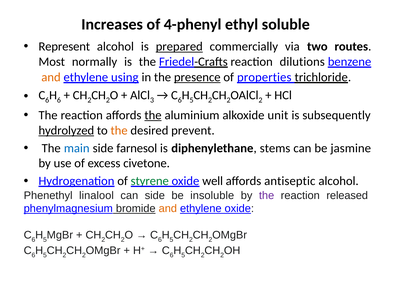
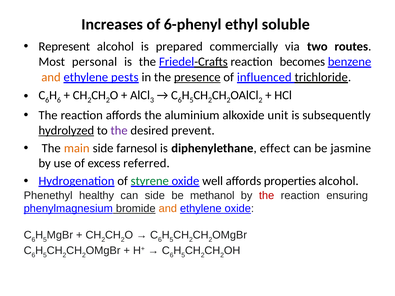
4-phenyl: 4-phenyl -> 6-phenyl
prepared underline: present -> none
normally: normally -> personal
dilutions: dilutions -> becomes
using: using -> pests
properties: properties -> influenced
the at (153, 115) underline: present -> none
the at (119, 131) colour: orange -> purple
main colour: blue -> orange
stems: stems -> effect
civetone: civetone -> referred
antiseptic: antiseptic -> properties
linalool: linalool -> healthy
insoluble: insoluble -> methanol
the at (267, 196) colour: purple -> red
released: released -> ensuring
